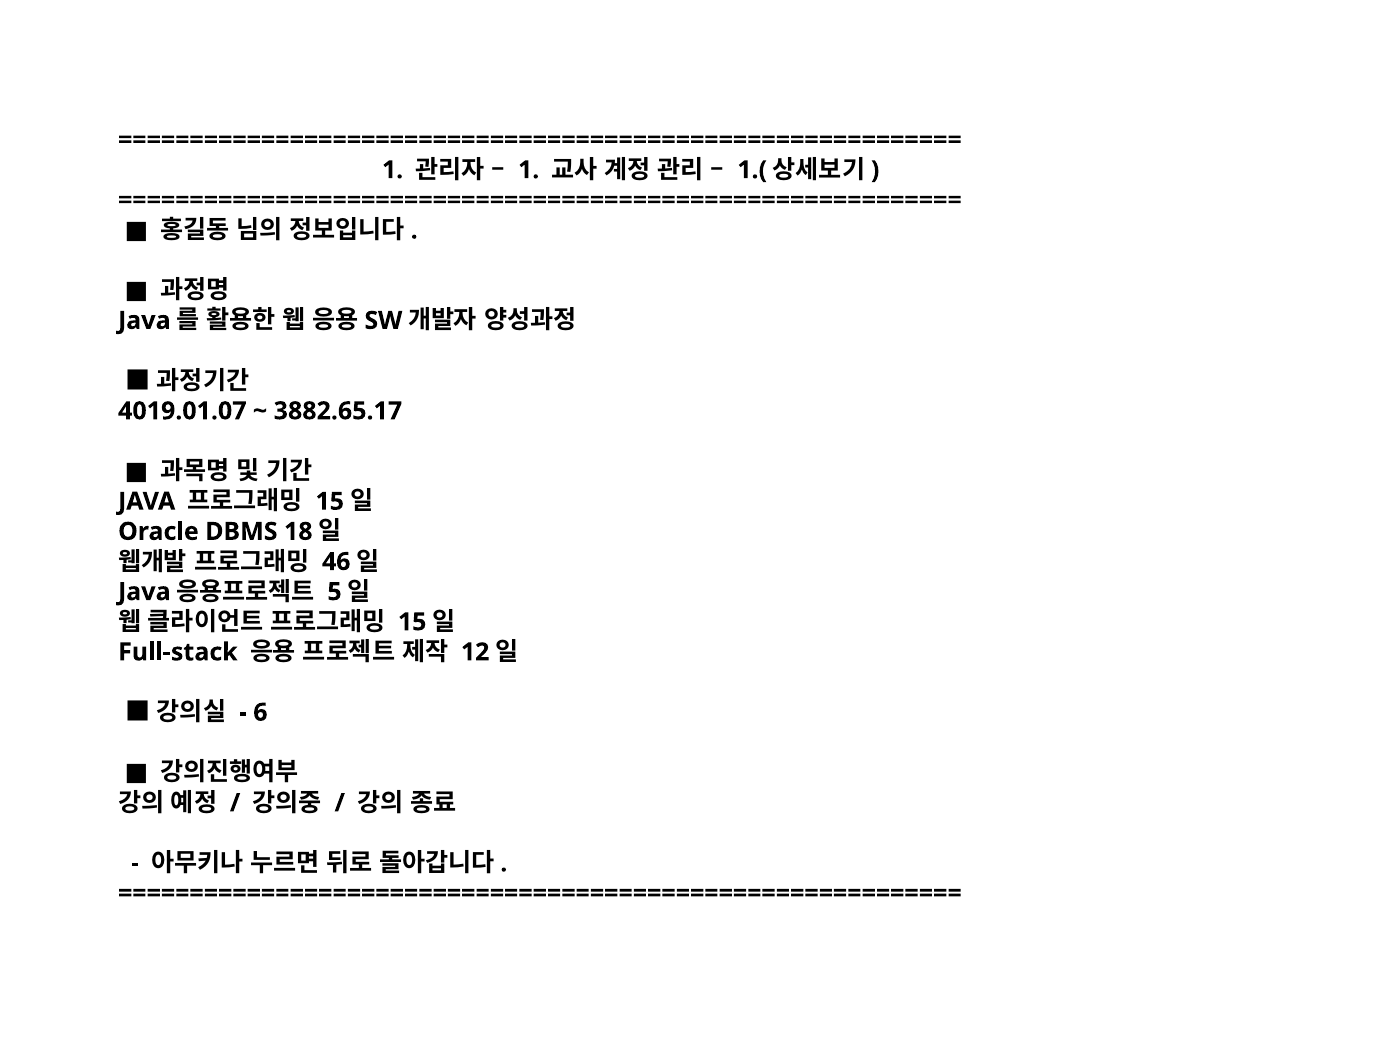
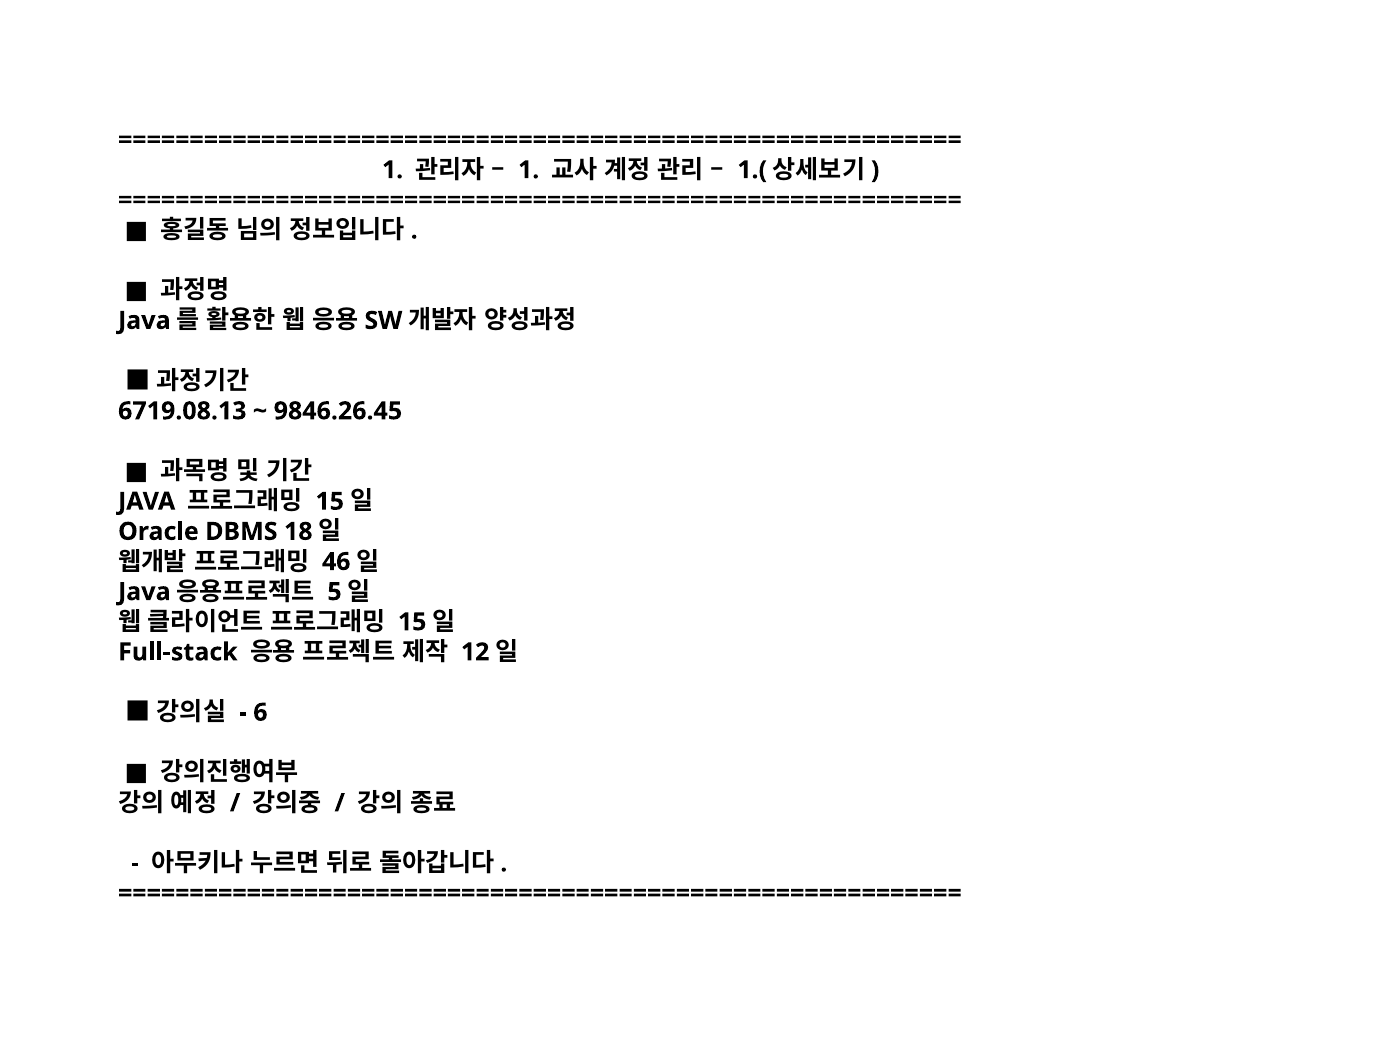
4019.01.07: 4019.01.07 -> 6719.08.13
3882.65.17: 3882.65.17 -> 9846.26.45
